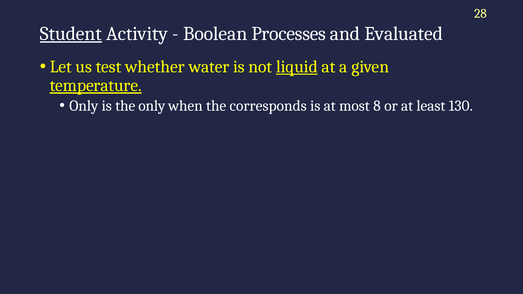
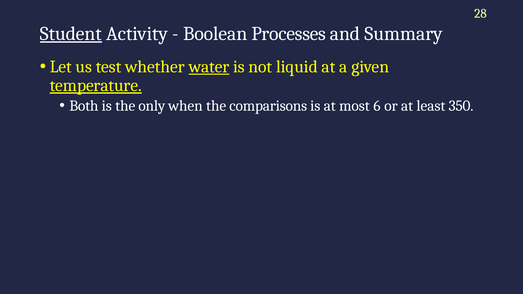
Evaluated: Evaluated -> Summary
water underline: none -> present
liquid underline: present -> none
Only at (84, 106): Only -> Both
corresponds: corresponds -> comparisons
8: 8 -> 6
130: 130 -> 350
